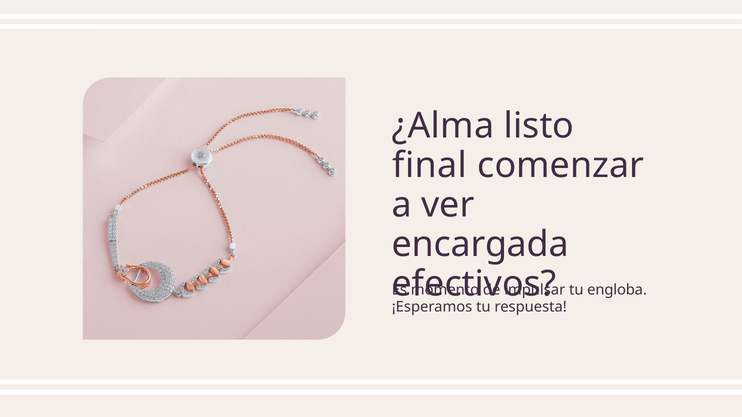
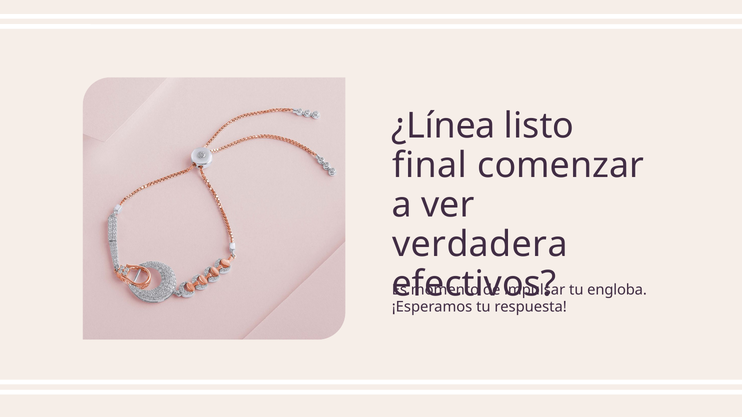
¿Alma: ¿Alma -> ¿Línea
encargada: encargada -> verdadera
